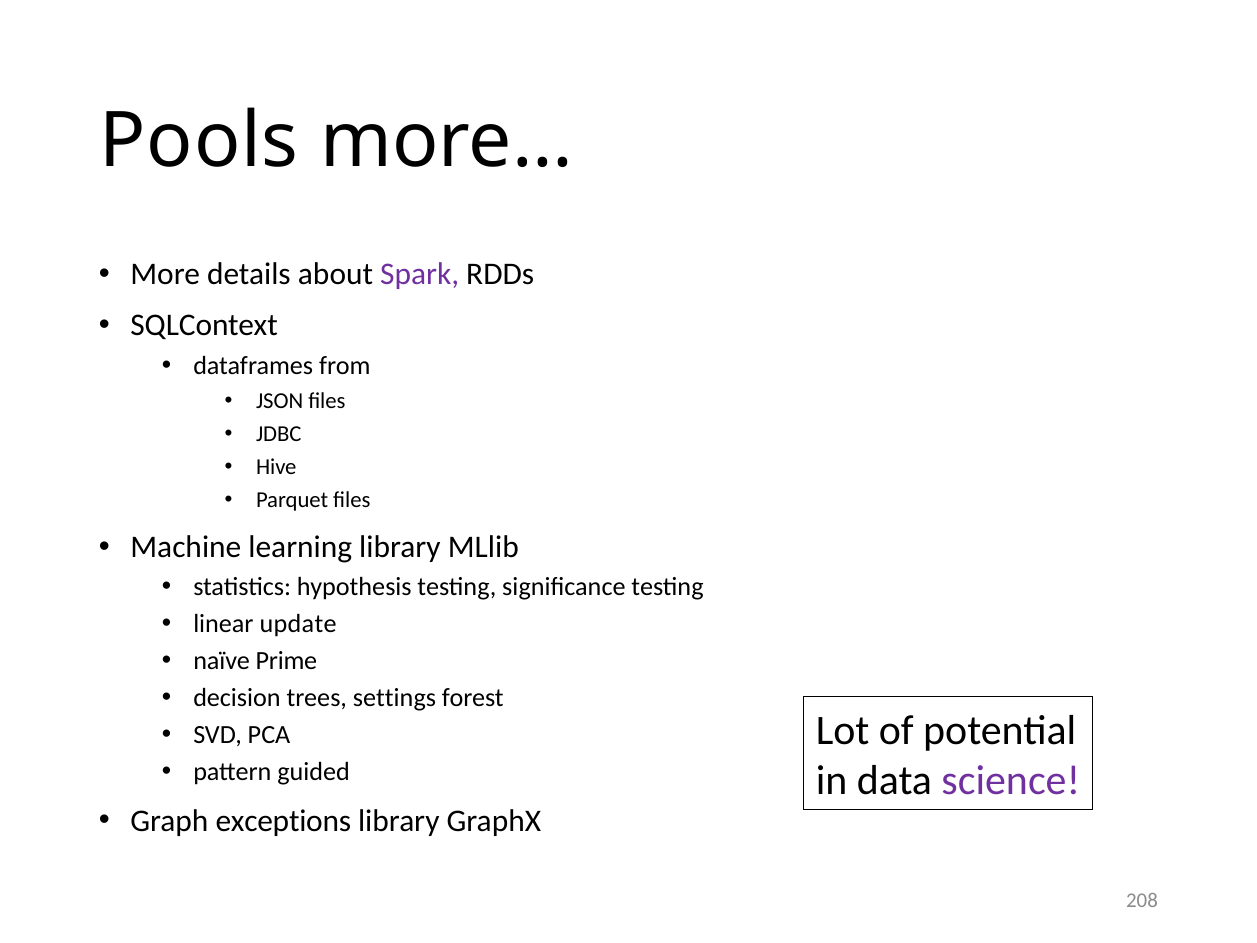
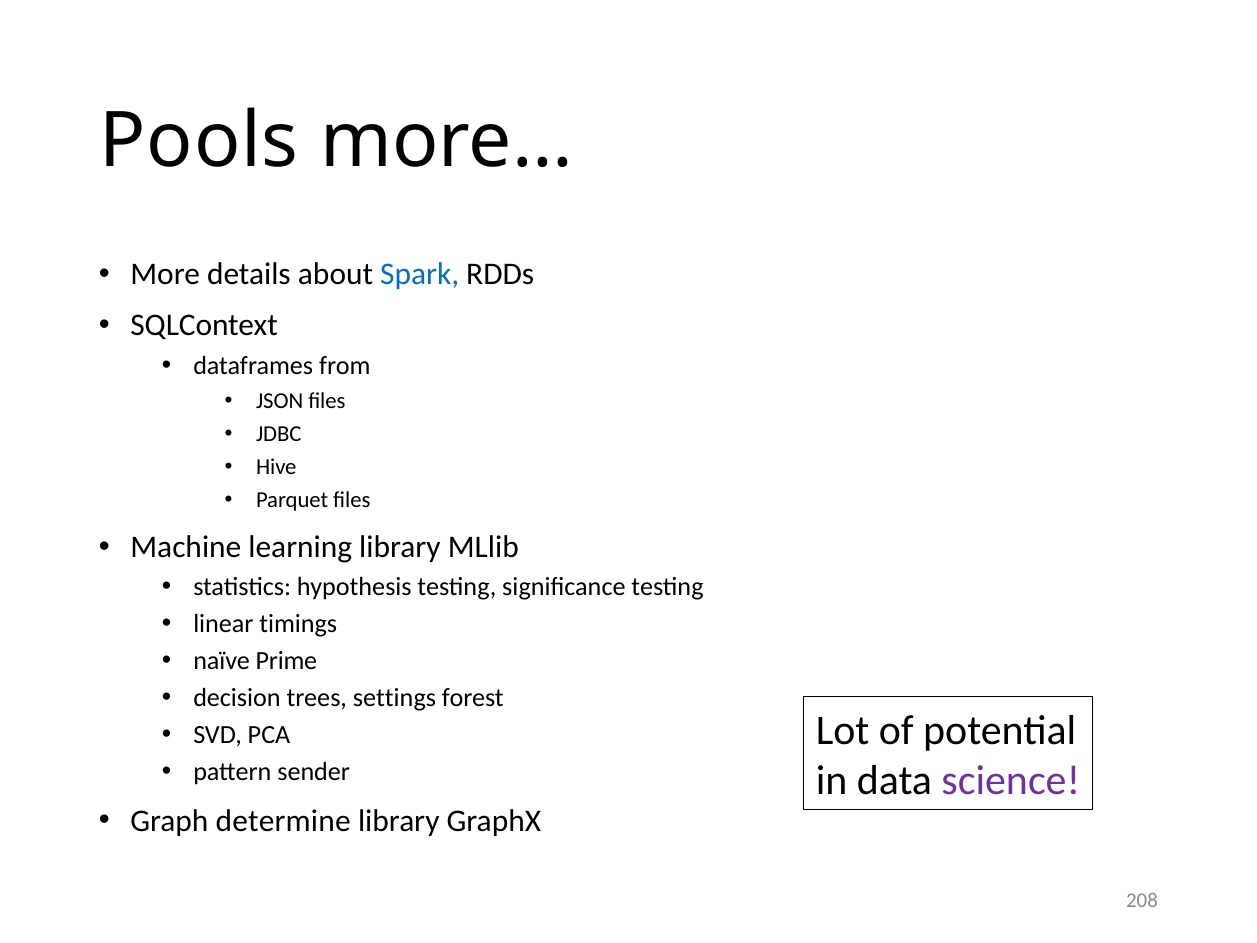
Spark colour: purple -> blue
update: update -> timings
guided: guided -> sender
exceptions: exceptions -> determine
